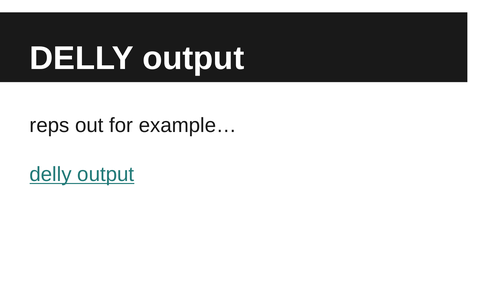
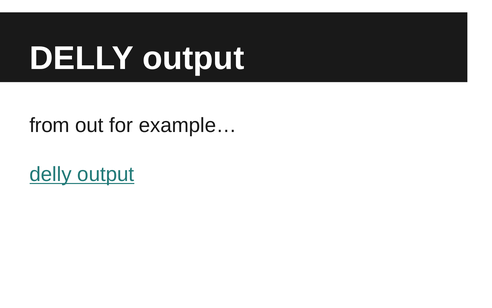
reps: reps -> from
